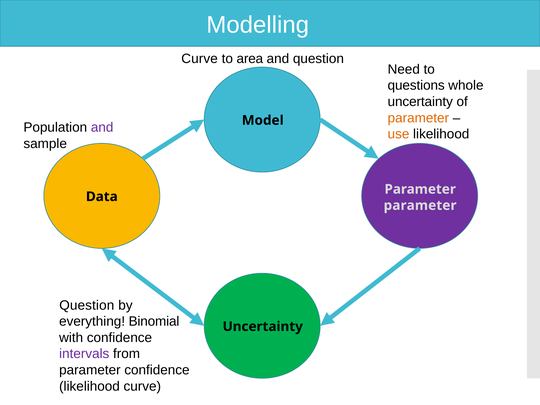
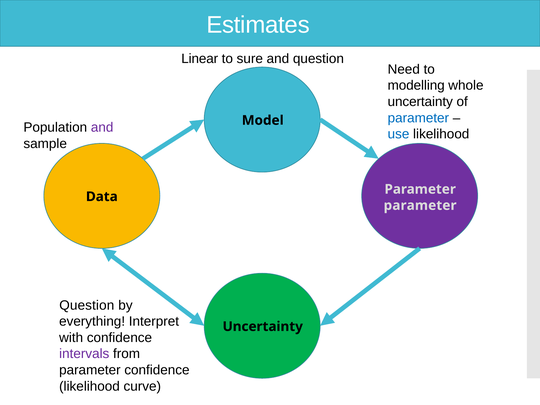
Modelling: Modelling -> Estimates
Curve at (200, 59): Curve -> Linear
area: area -> sure
questions: questions -> modelling
parameter at (418, 118) colour: orange -> blue
use colour: orange -> blue
Binomial: Binomial -> Interpret
